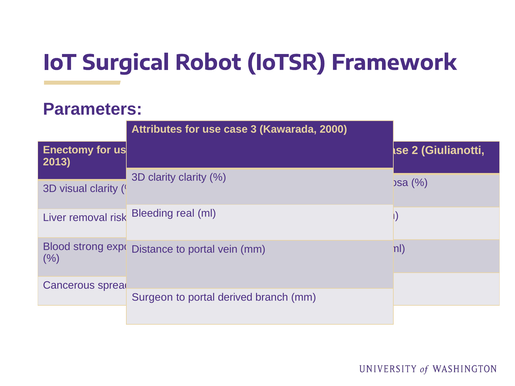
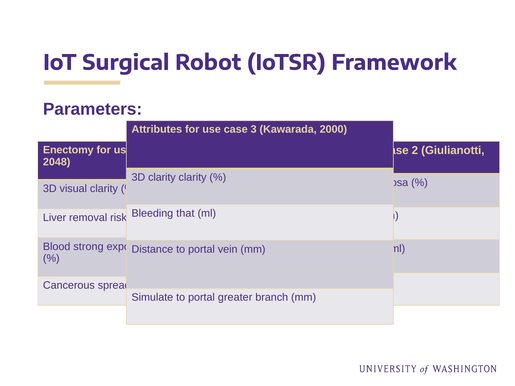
2013: 2013 -> 2048
real: real -> that
Surgeon: Surgeon -> Simulate
derived: derived -> greater
